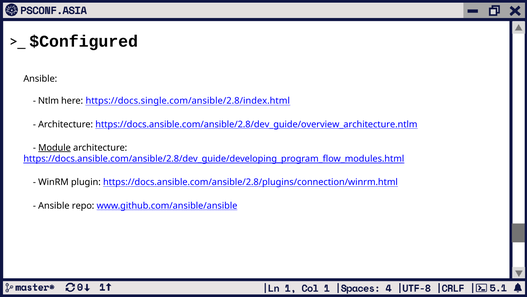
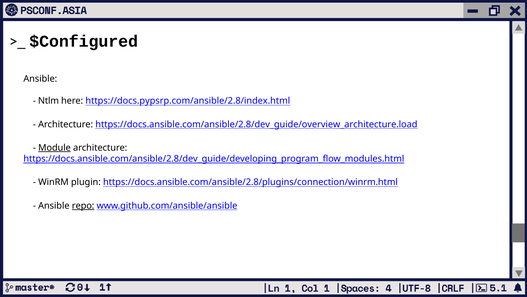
https://docs.single.com/ansible/2.8/index.html: https://docs.single.com/ansible/2.8/index.html -> https://docs.pypsrp.com/ansible/2.8/index.html
https://docs.ansible.com/ansible/2.8/dev_guide/overview_architecture.ntlm: https://docs.ansible.com/ansible/2.8/dev_guide/overview_architecture.ntlm -> https://docs.ansible.com/ansible/2.8/dev_guide/overview_architecture.load
repo underline: none -> present
